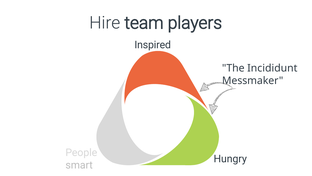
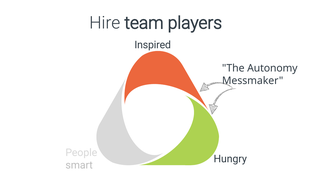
Incididunt: Incididunt -> Autonomy
